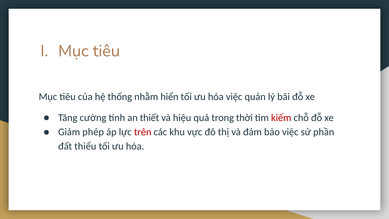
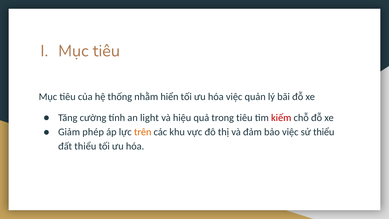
thiết: thiết -> light
trong thời: thời -> tiêu
trên colour: red -> orange
sử phần: phần -> thiểu
